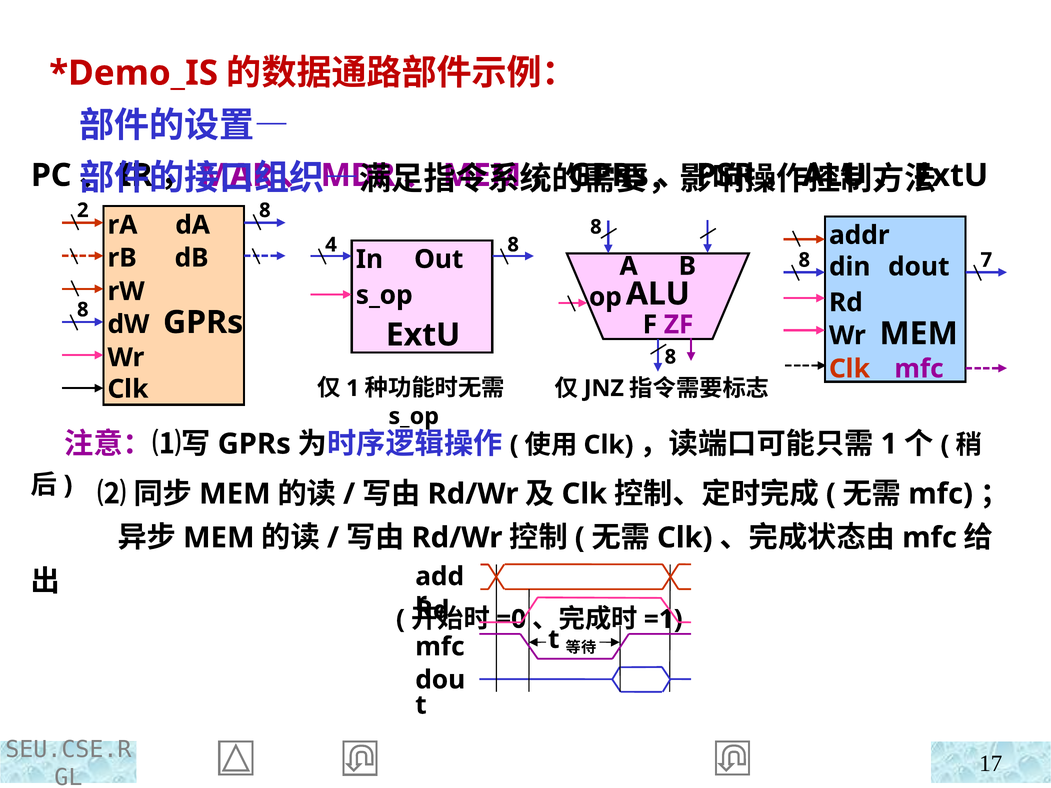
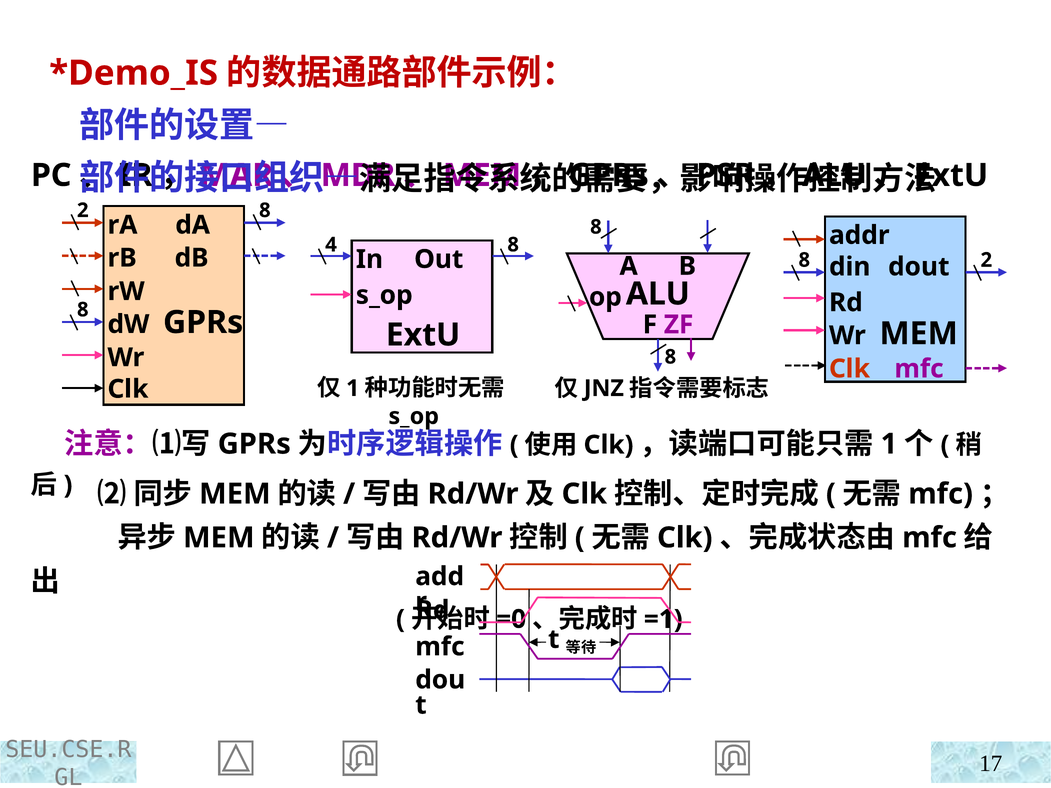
7 at (986, 260): 7 -> 2
